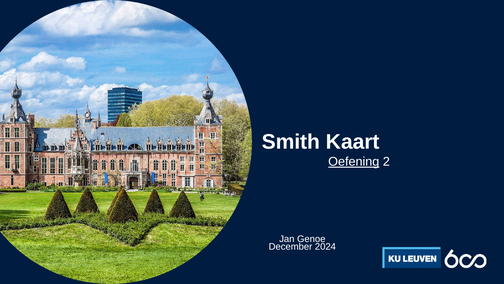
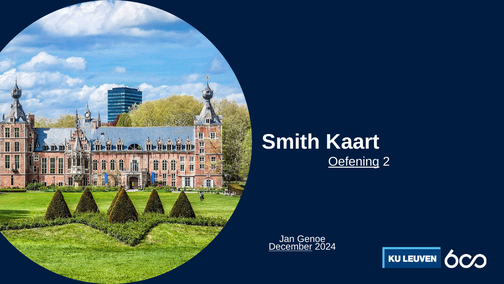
December underline: none -> present
